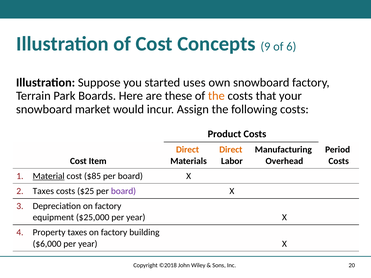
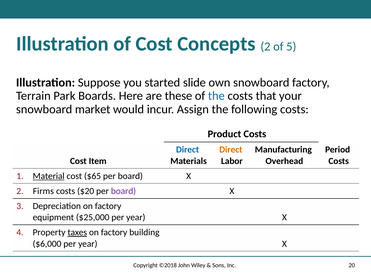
Concepts 9: 9 -> 2
6: 6 -> 5
uses: uses -> slide
the at (216, 96) colour: orange -> blue
Direct at (188, 150) colour: orange -> blue
$85: $85 -> $65
Taxes at (43, 191): Taxes -> Firms
$25: $25 -> $20
taxes at (77, 233) underline: none -> present
